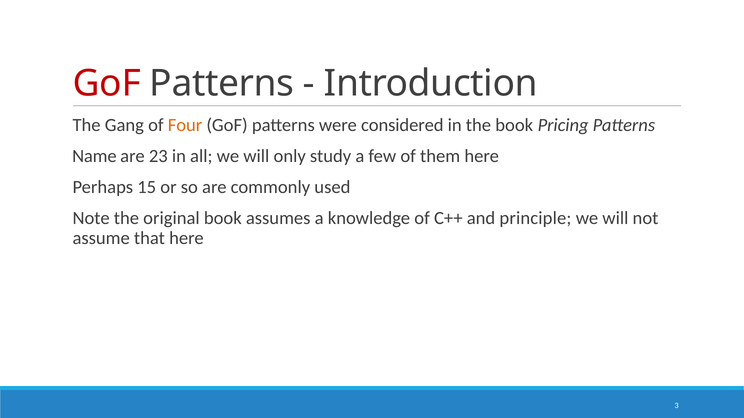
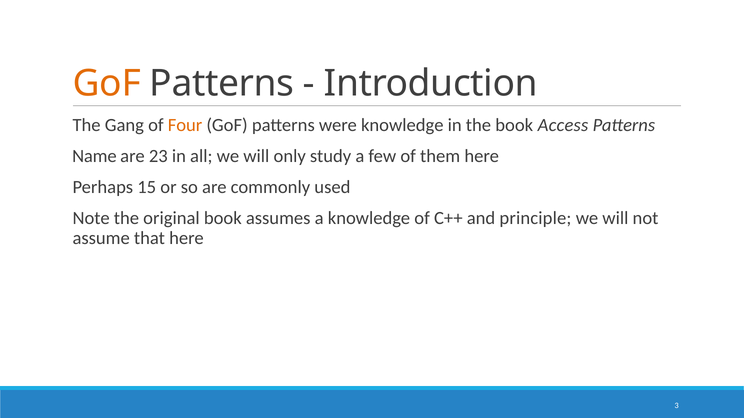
GoF at (107, 83) colour: red -> orange
were considered: considered -> knowledge
Pricing: Pricing -> Access
